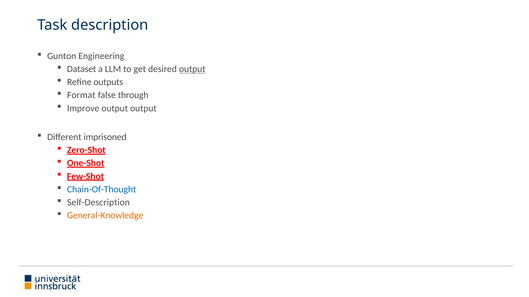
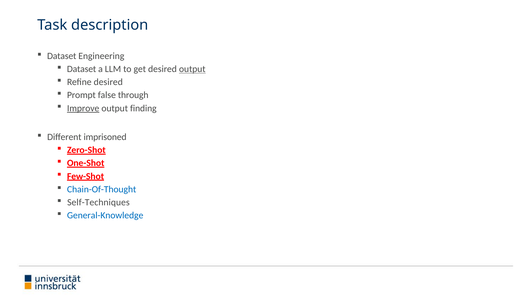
Gunton at (62, 56): Gunton -> Dataset
Refine outputs: outputs -> desired
Format: Format -> Prompt
Improve underline: none -> present
output output: output -> finding
Self-Description: Self-Description -> Self-Techniques
General-Knowledge colour: orange -> blue
